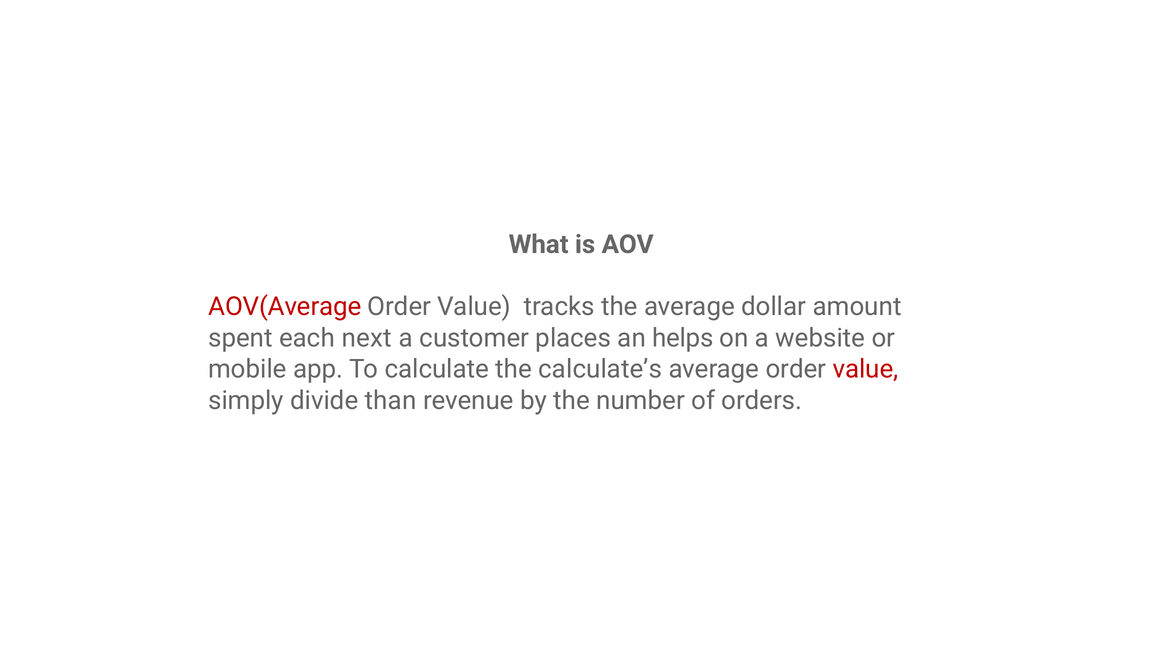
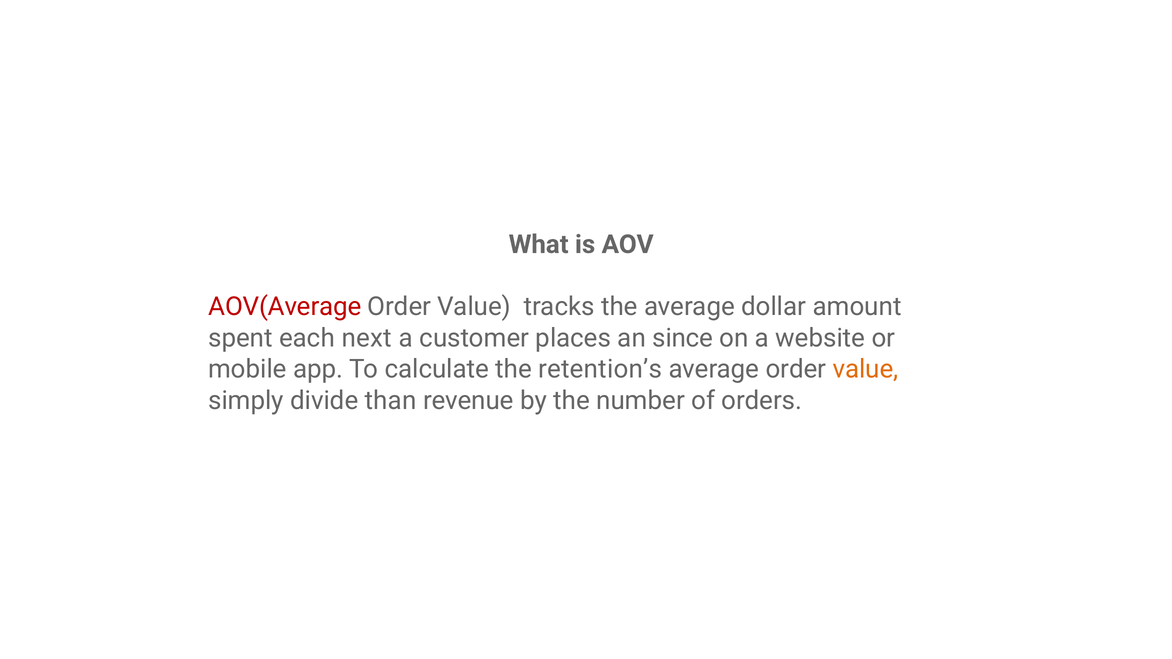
helps: helps -> since
calculate’s: calculate’s -> retention’s
value at (866, 369) colour: red -> orange
